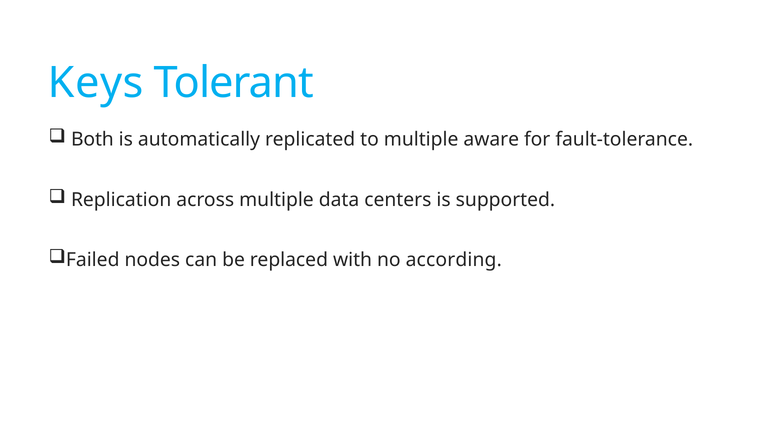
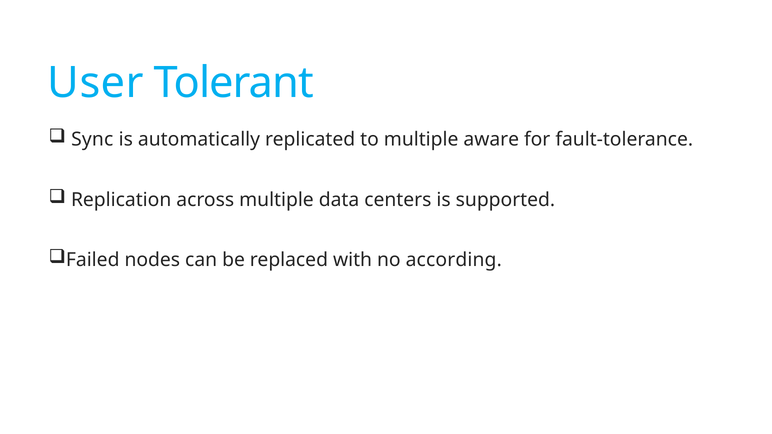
Keys: Keys -> User
Both: Both -> Sync
